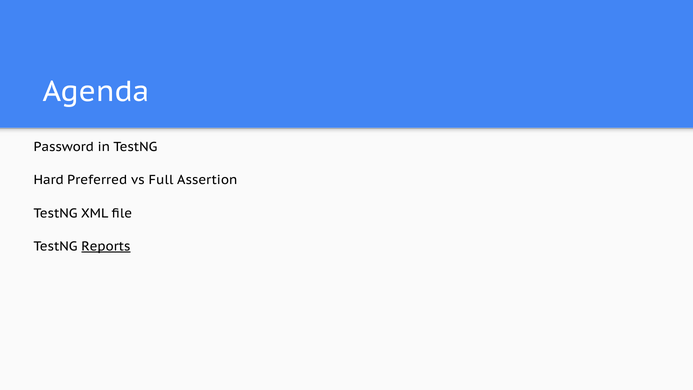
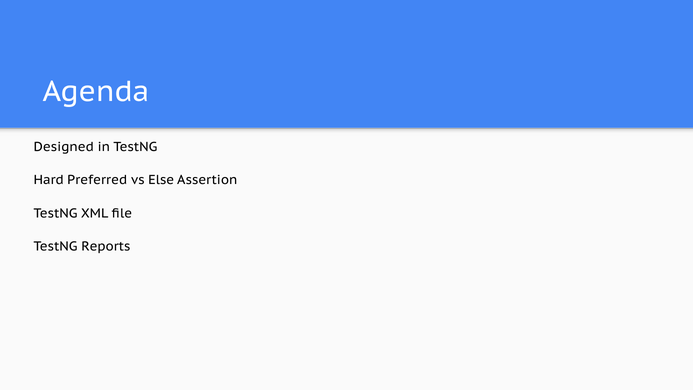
Password: Password -> Designed
Full: Full -> Else
Reports underline: present -> none
